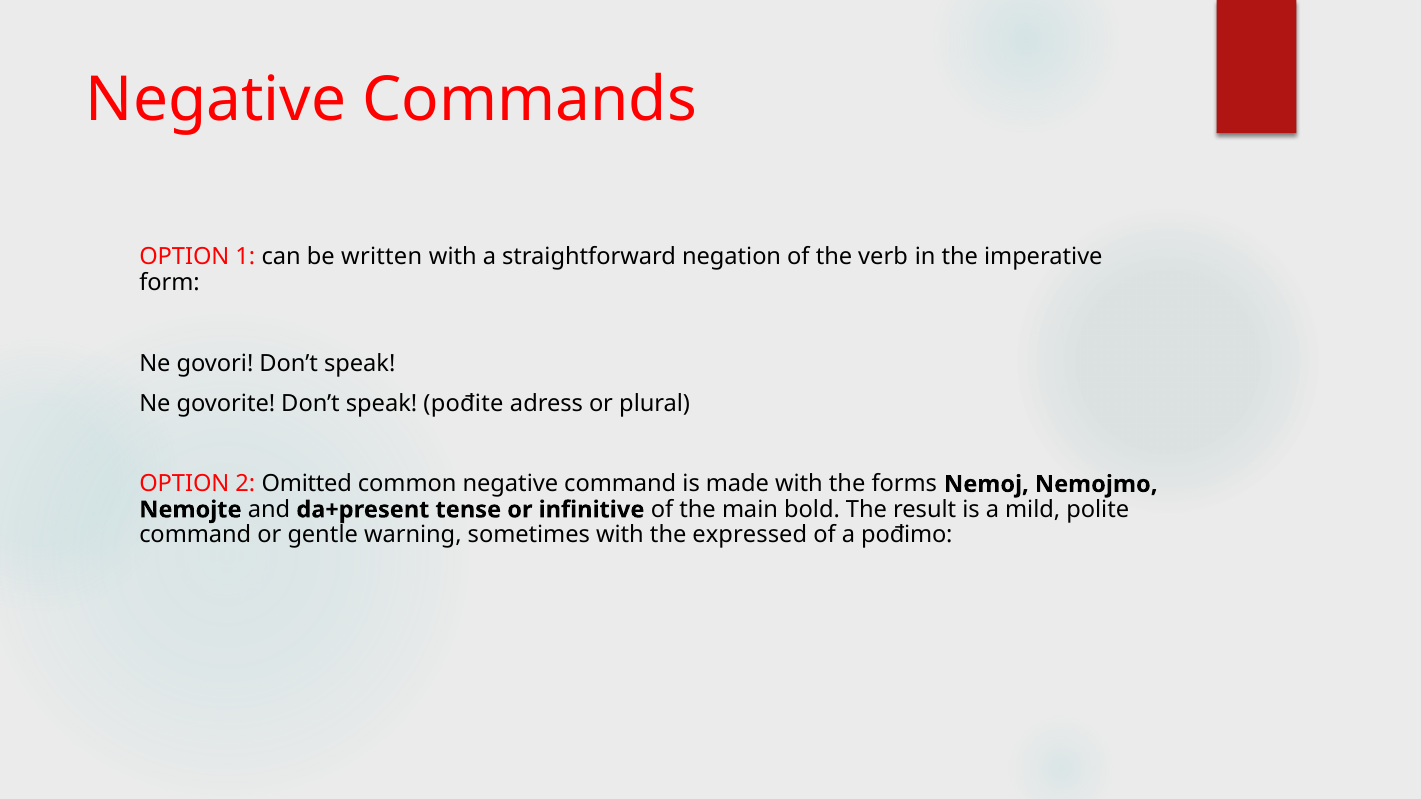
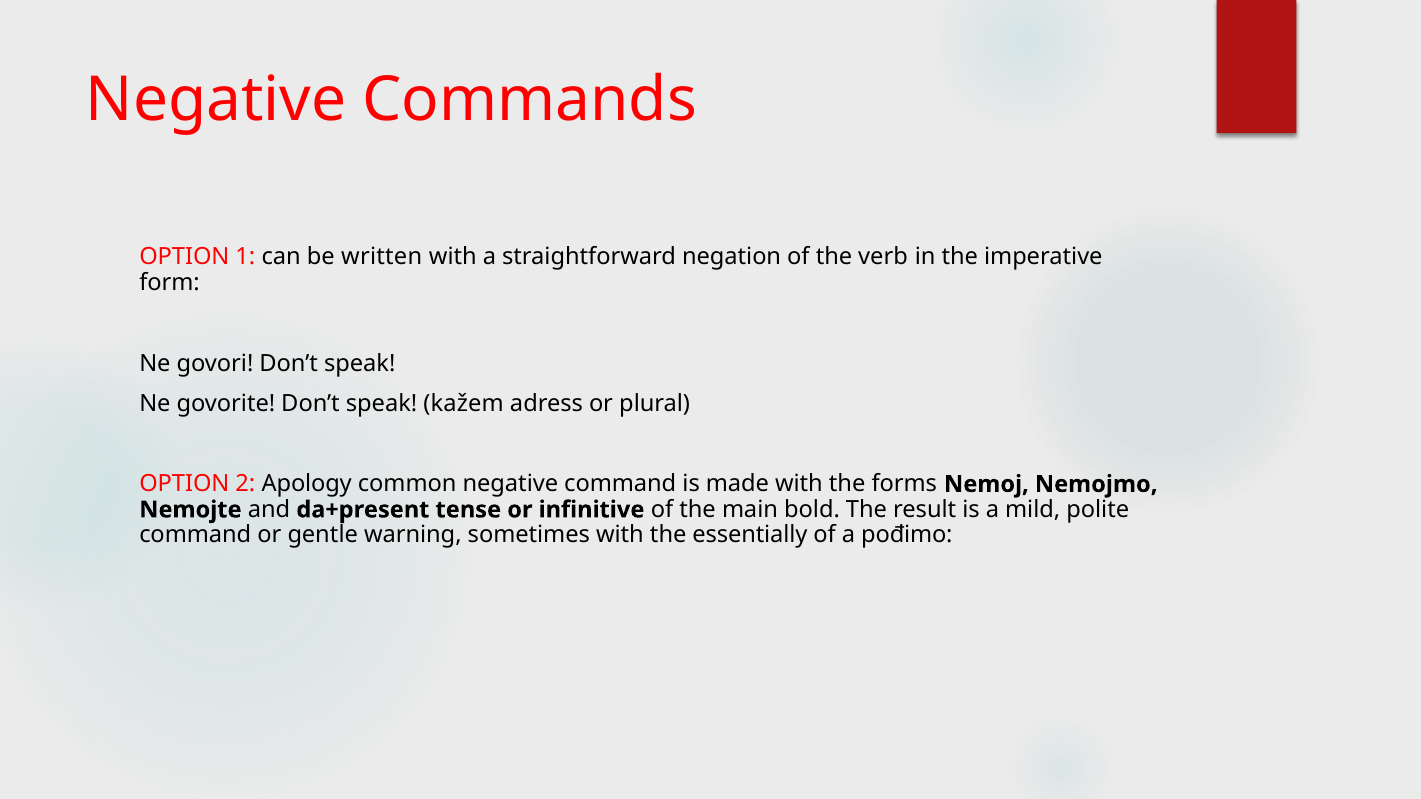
pođite: pođite -> kažem
Omitted: Omitted -> Apology
expressed: expressed -> essentially
